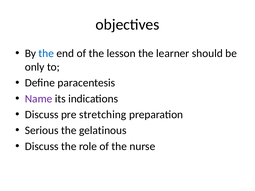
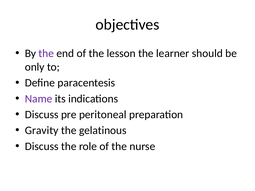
the at (46, 53) colour: blue -> purple
stretching: stretching -> peritoneal
Serious: Serious -> Gravity
